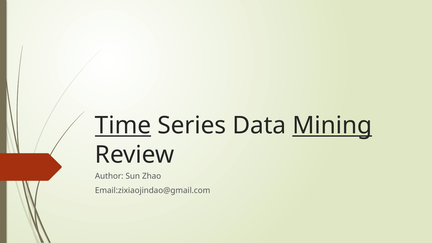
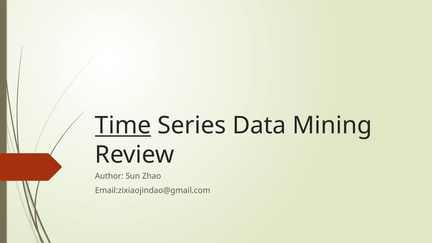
Mining underline: present -> none
